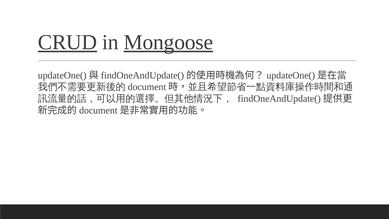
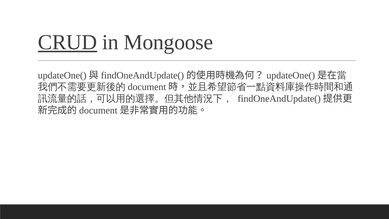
Mongoose underline: present -> none
